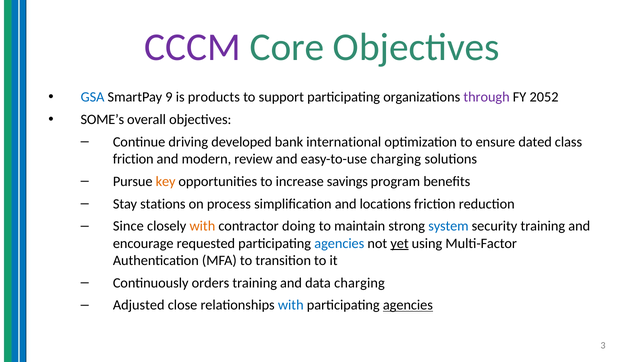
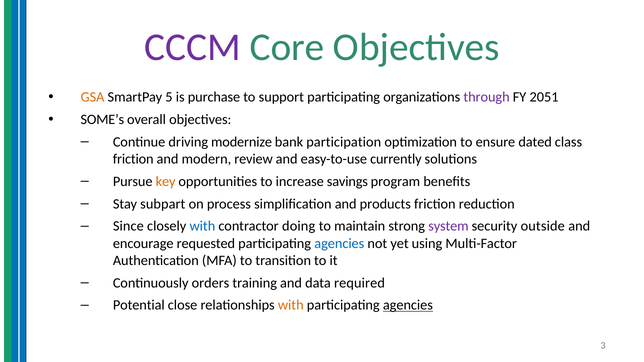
GSA colour: blue -> orange
9: 9 -> 5
products: products -> purchase
2052: 2052 -> 2051
developed: developed -> modernize
international: international -> participation
easy-to-use charging: charging -> currently
stations: stations -> subpart
locations: locations -> products
with at (202, 226) colour: orange -> blue
system colour: blue -> purple
security training: training -> outside
yet underline: present -> none
data charging: charging -> required
Adjusted: Adjusted -> Potential
with at (291, 305) colour: blue -> orange
